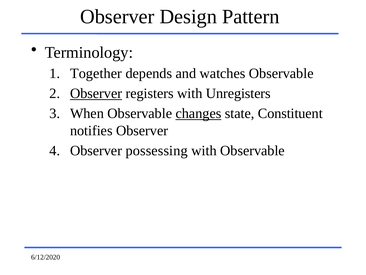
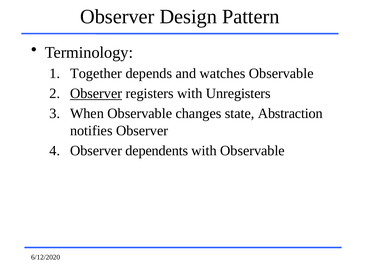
changes underline: present -> none
Constituent: Constituent -> Abstraction
possessing: possessing -> dependents
